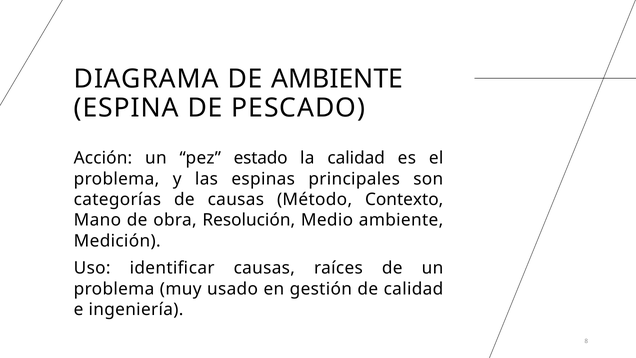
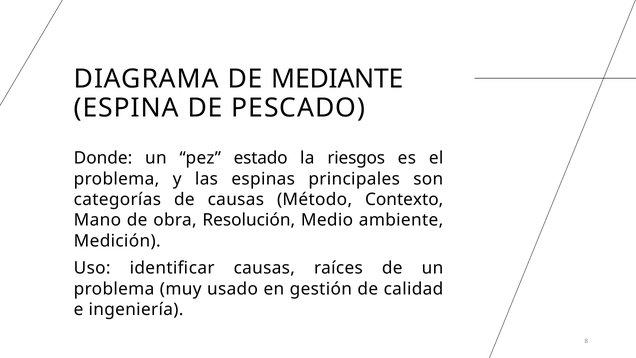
DE AMBIENTE: AMBIENTE -> MEDIANTE
Acción: Acción -> Donde
la calidad: calidad -> riesgos
